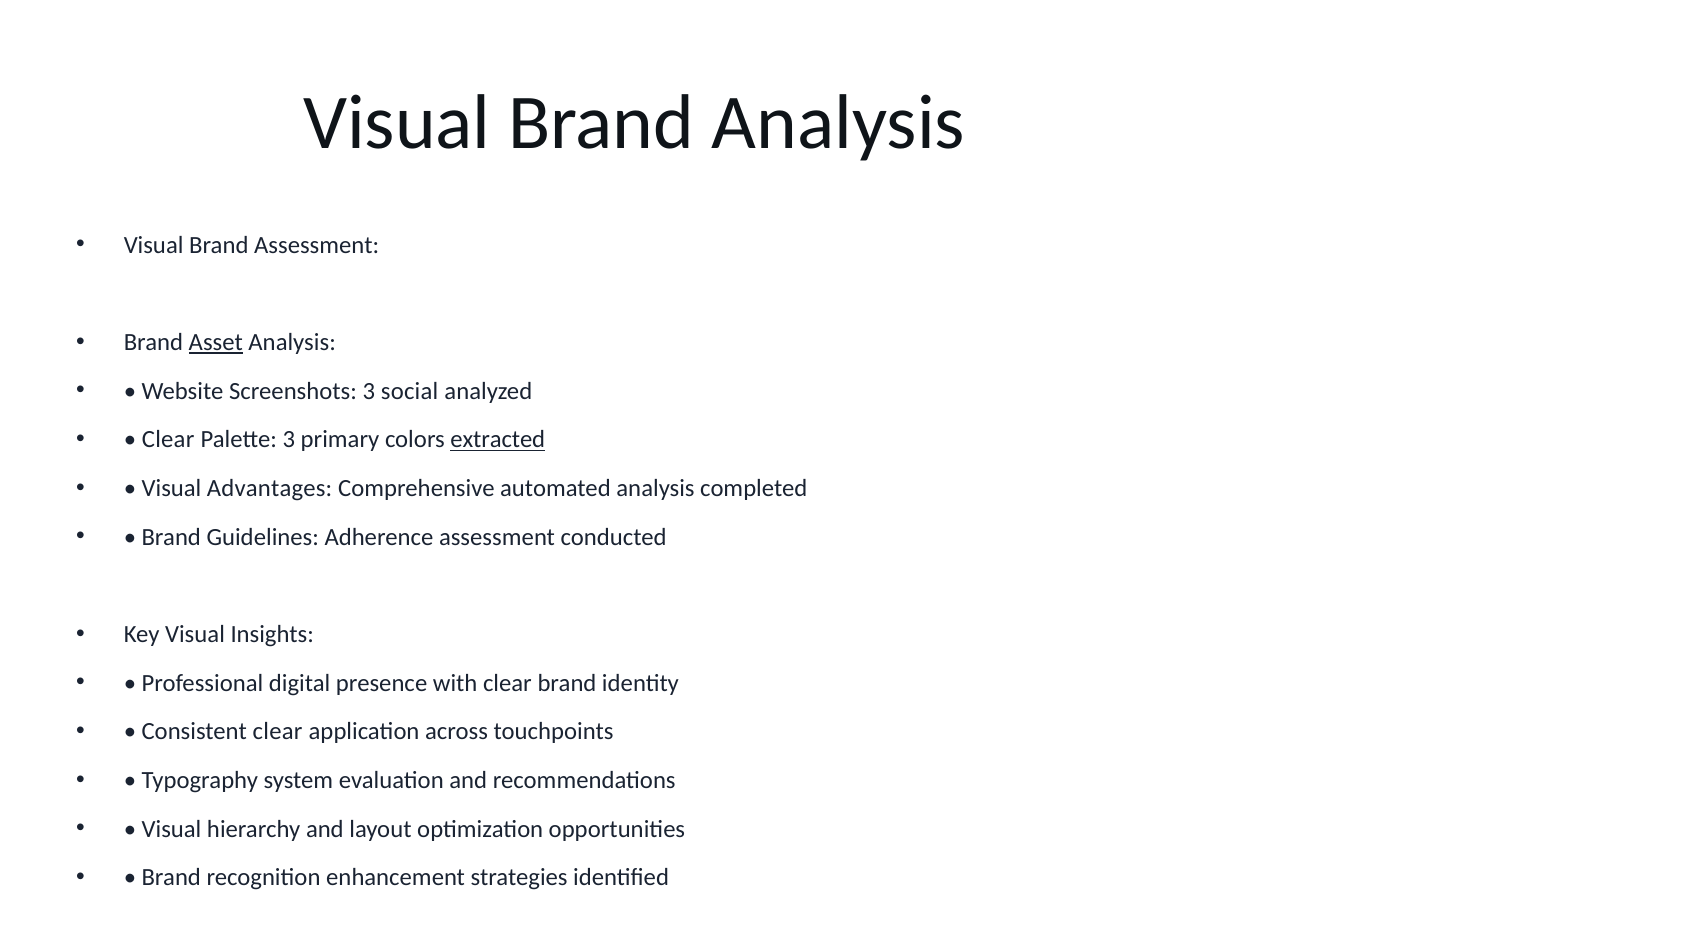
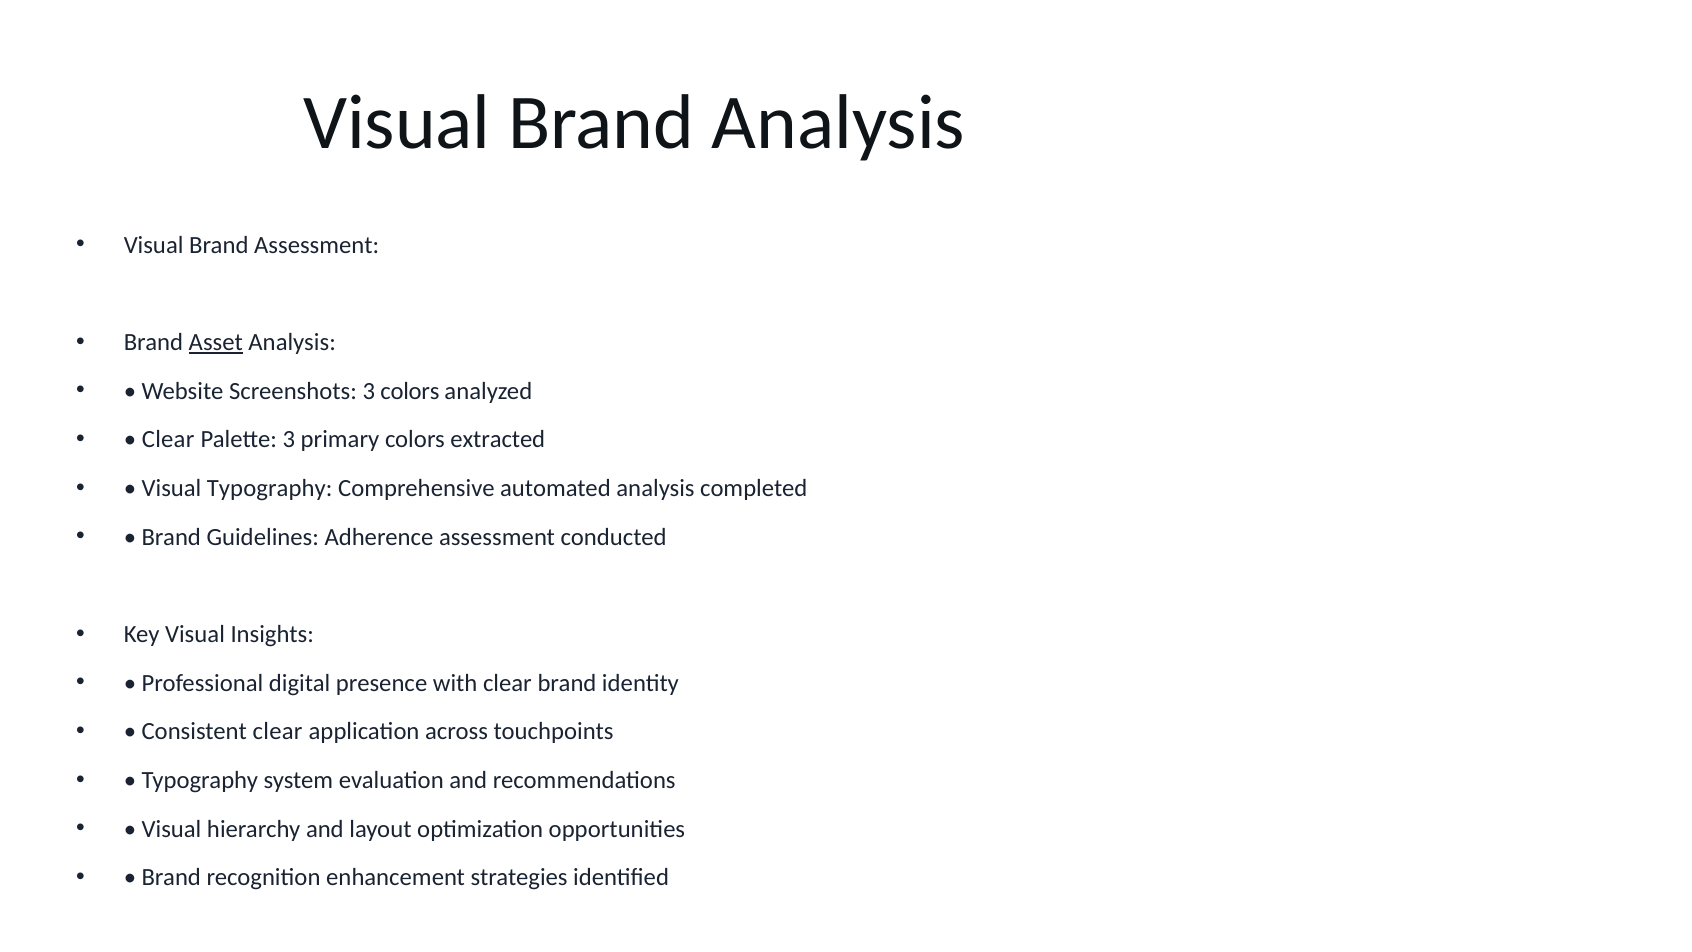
3 social: social -> colors
extracted underline: present -> none
Visual Advantages: Advantages -> Typography
